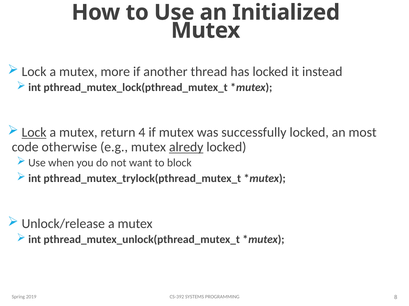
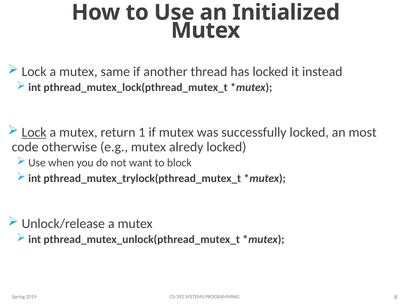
more: more -> same
4: 4 -> 1
alredy underline: present -> none
